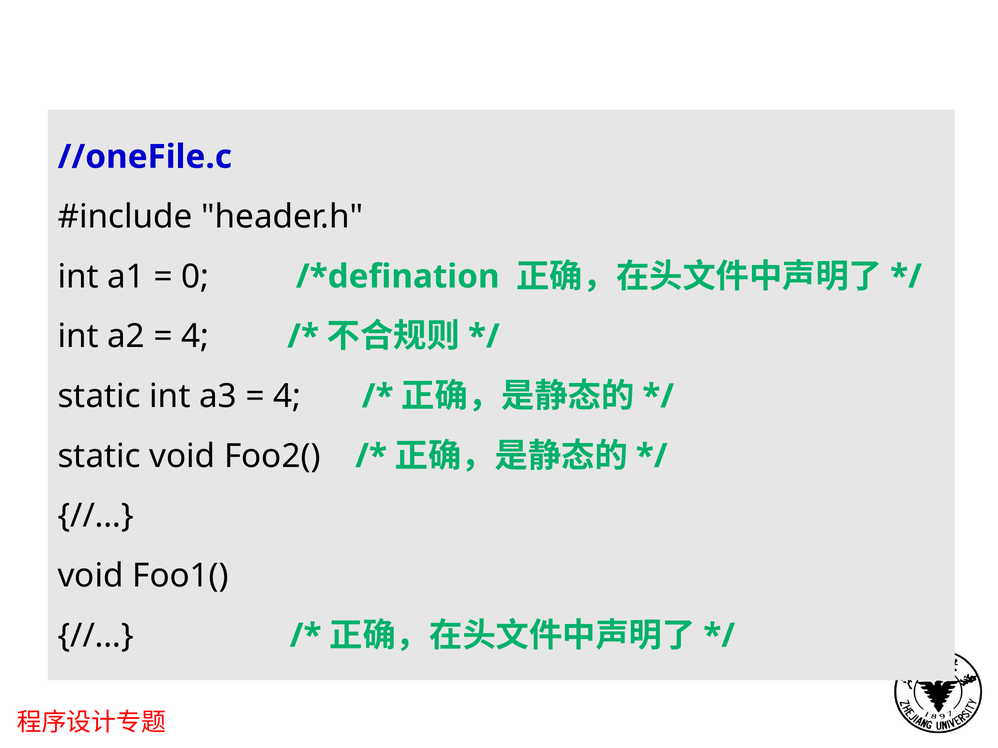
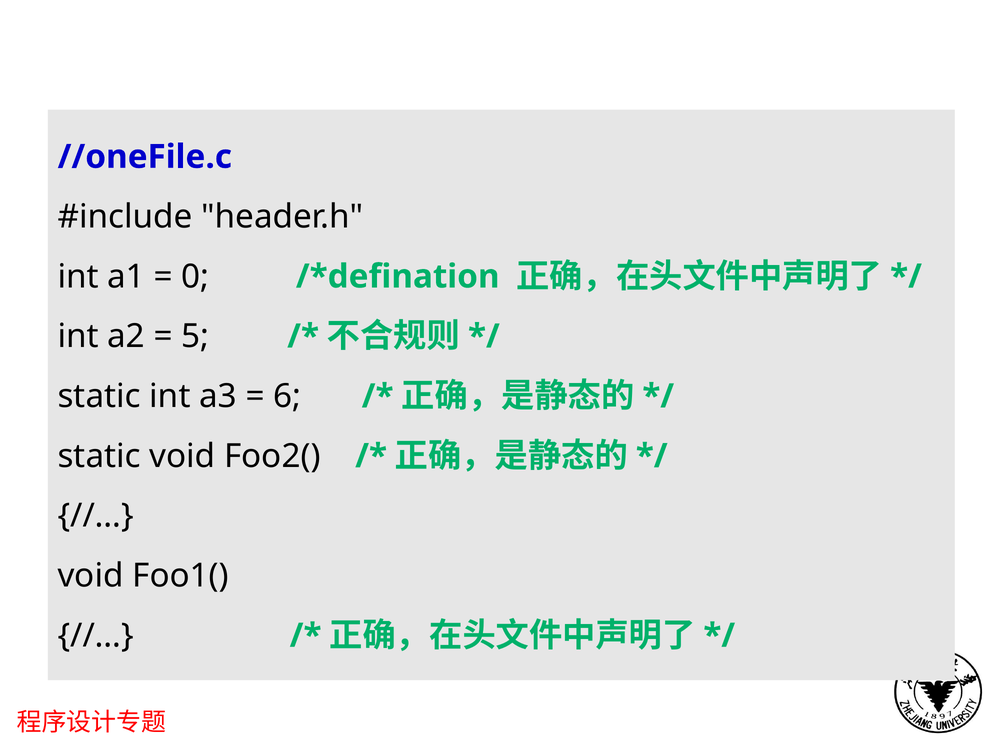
4 at (195, 337): 4 -> 5
4 at (287, 397): 4 -> 6
